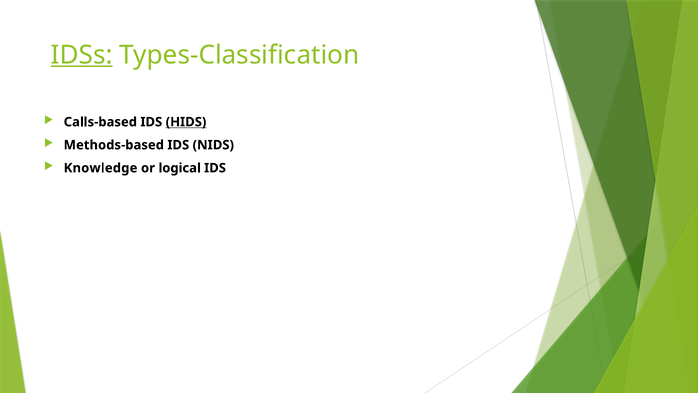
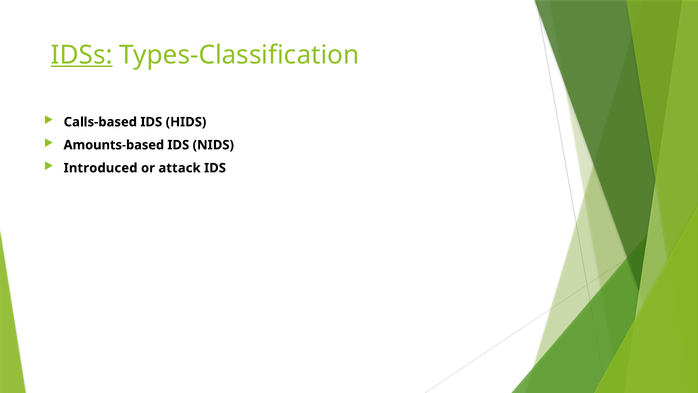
HIDS underline: present -> none
Methods-based: Methods-based -> Amounts-based
Knowledge: Knowledge -> Introduced
logical: logical -> attack
